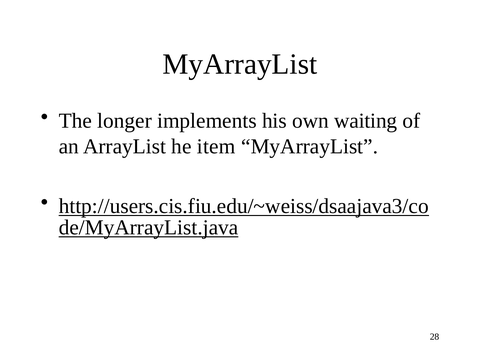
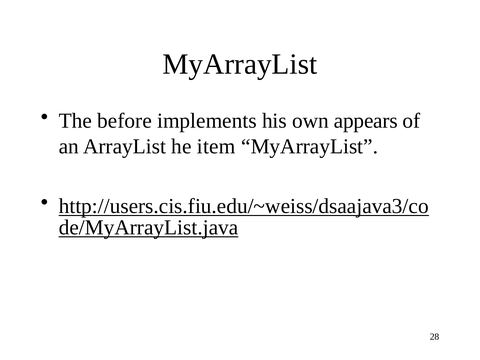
longer: longer -> before
waiting: waiting -> appears
